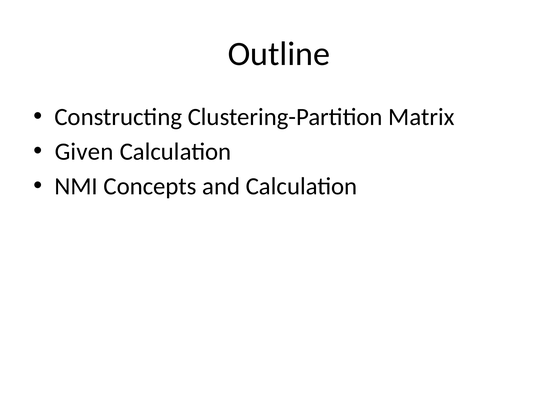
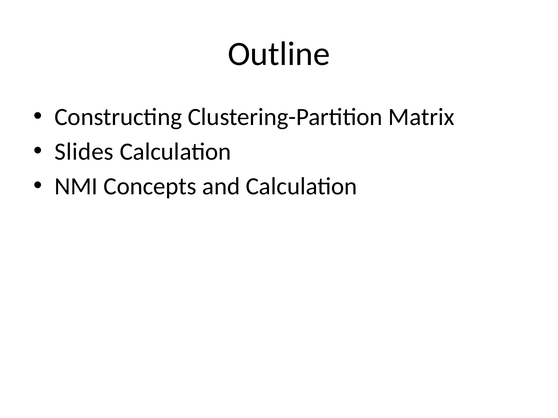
Given: Given -> Slides
